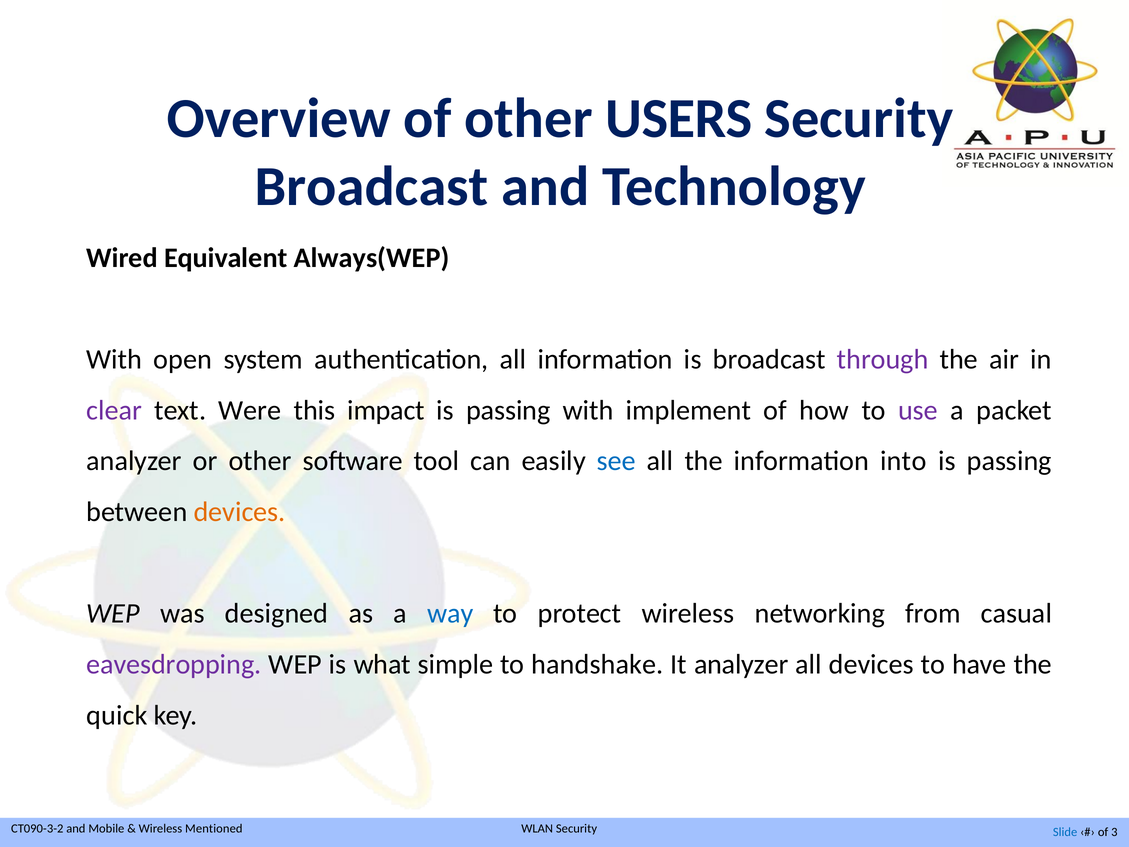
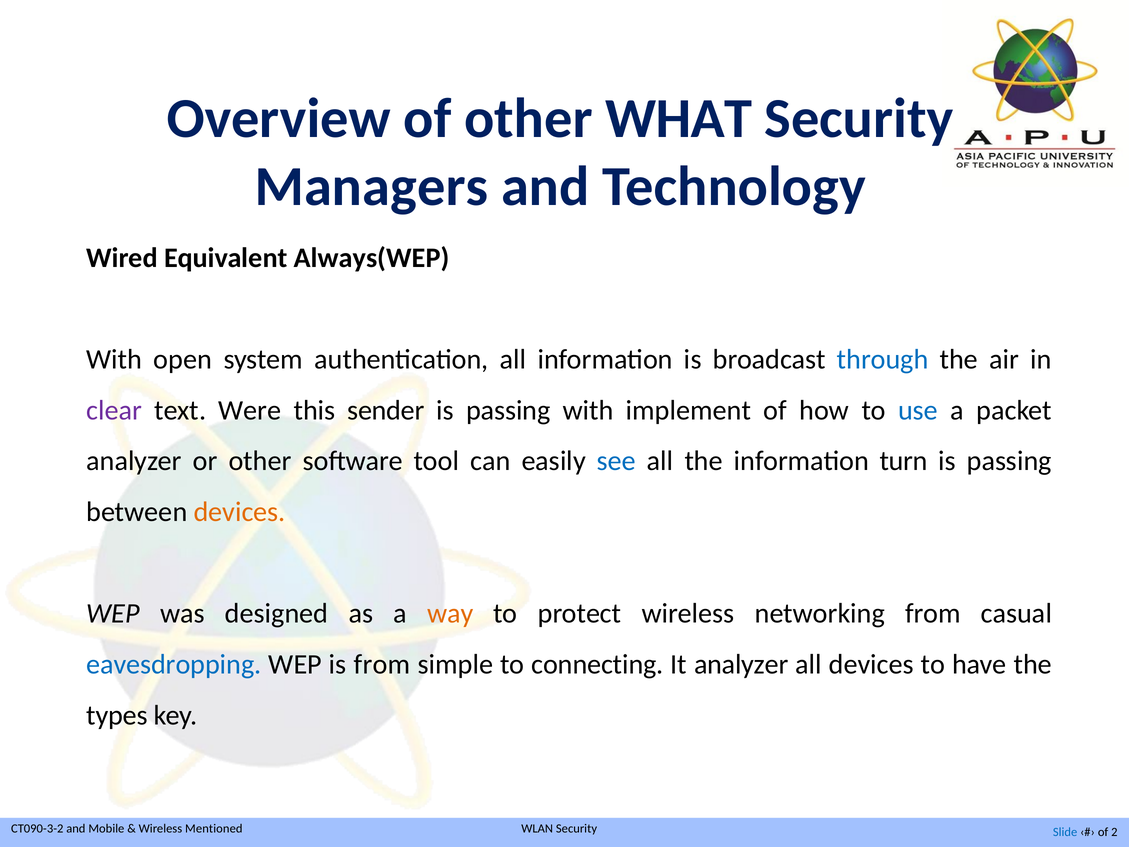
USERS: USERS -> WHAT
Broadcast at (371, 186): Broadcast -> Managers
through colour: purple -> blue
impact: impact -> sender
use colour: purple -> blue
into: into -> turn
way colour: blue -> orange
eavesdropping colour: purple -> blue
is what: what -> from
handshake: handshake -> connecting
quick: quick -> types
3: 3 -> 2
